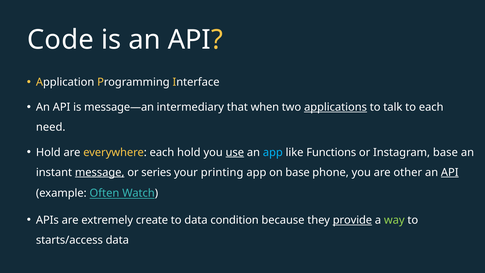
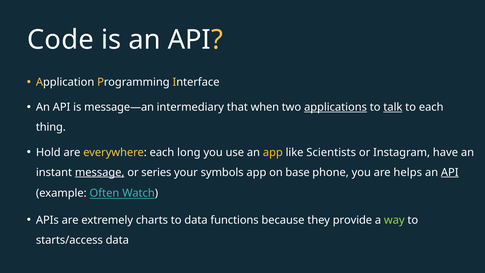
talk underline: none -> present
need: need -> thing
each hold: hold -> long
use underline: present -> none
app at (273, 152) colour: light blue -> yellow
Functions: Functions -> Scientists
Instagram base: base -> have
printing: printing -> symbols
other: other -> helps
create: create -> charts
condition: condition -> functions
provide underline: present -> none
